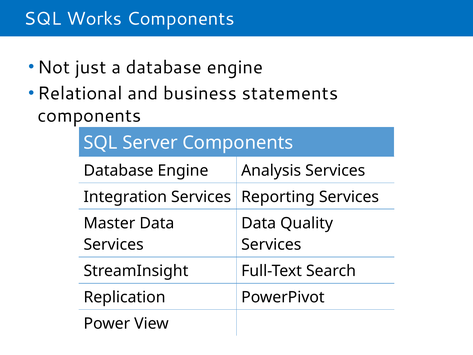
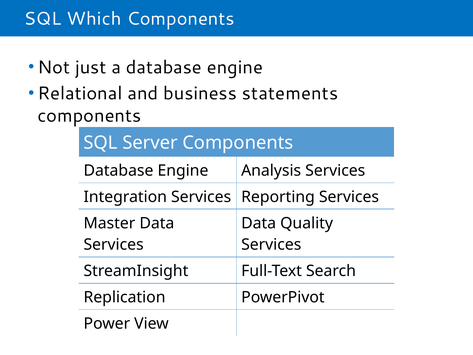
Works: Works -> Which
